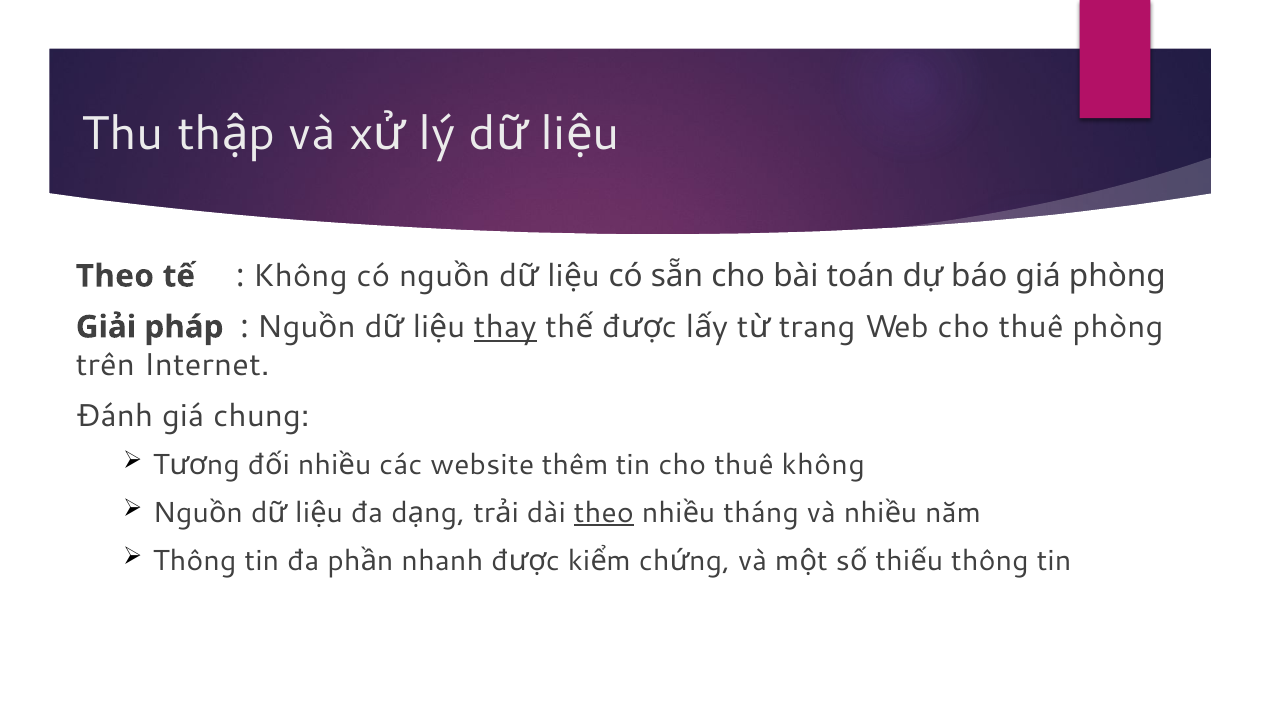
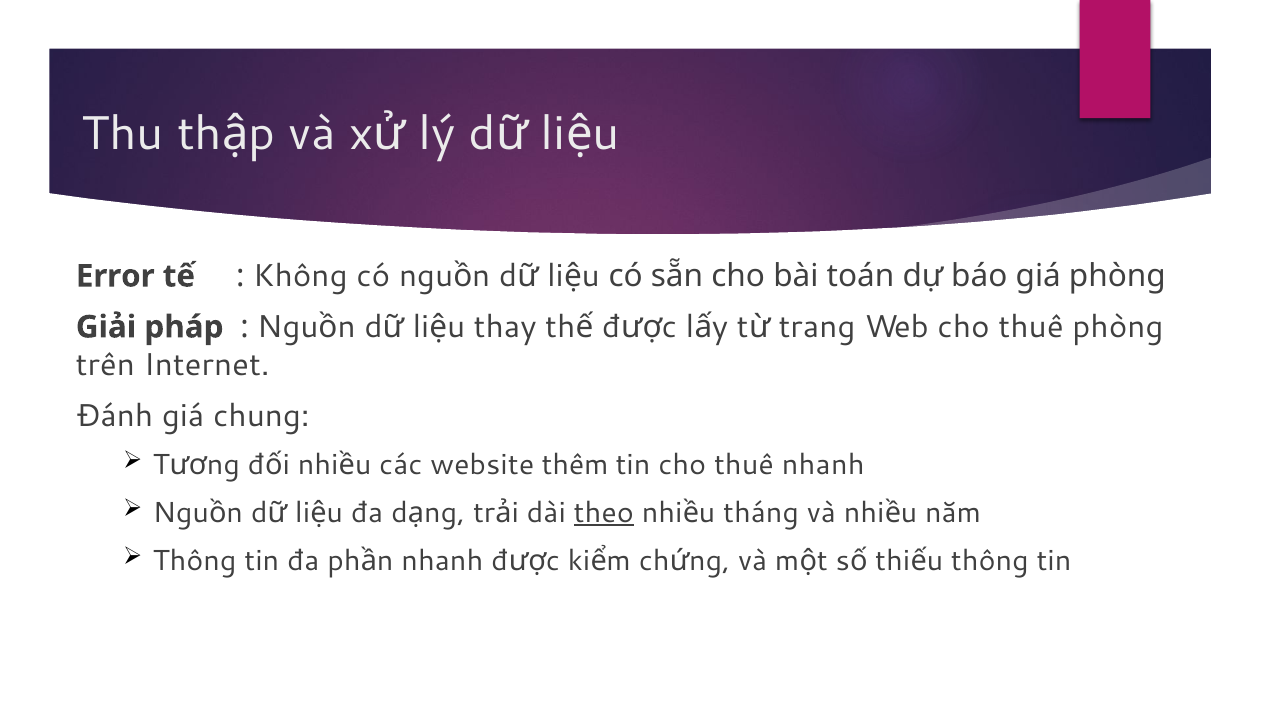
Theo at (115, 276): Theo -> Error
thay underline: present -> none
thuê không: không -> nhanh
